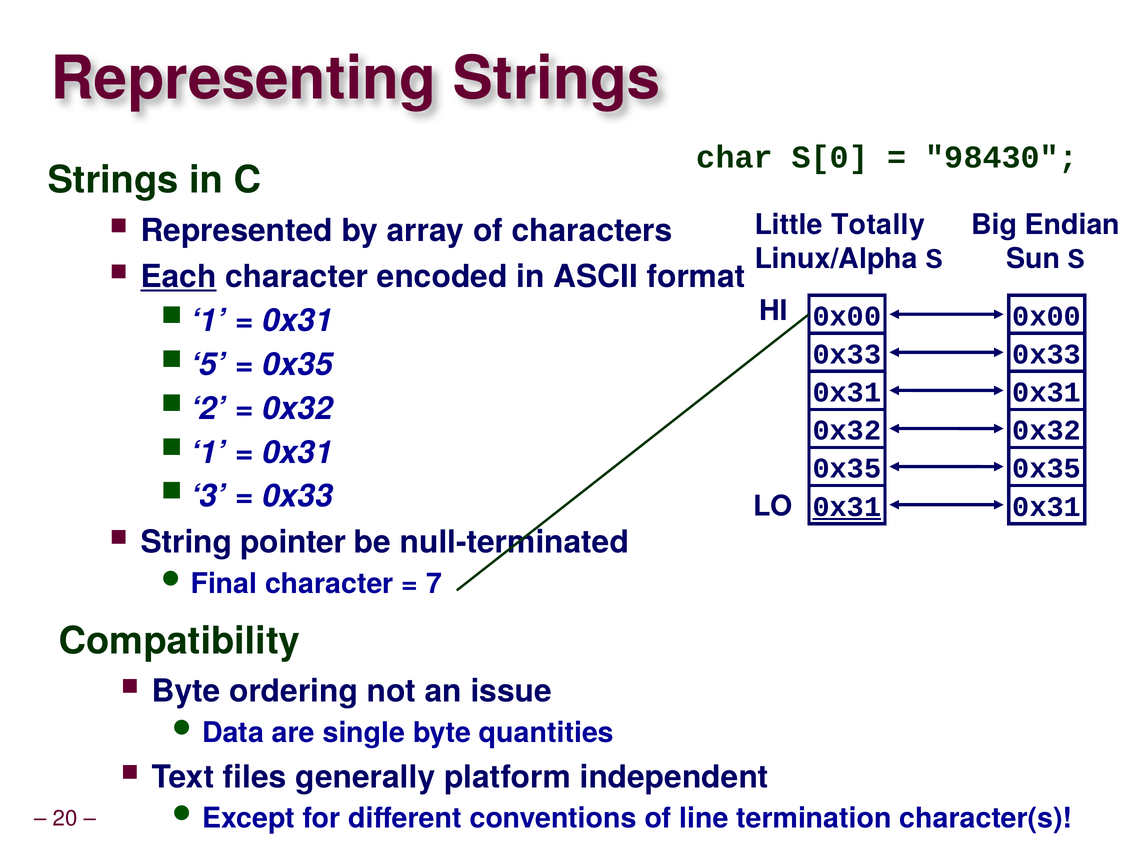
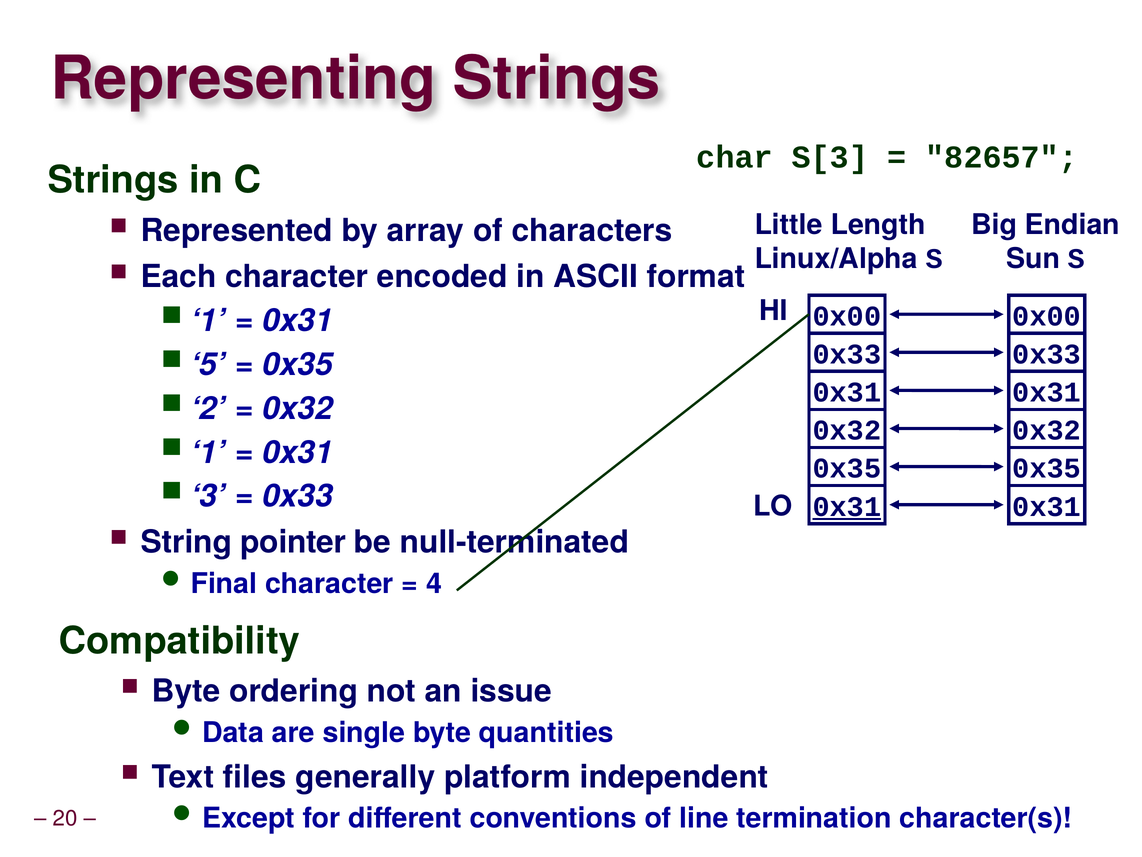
S[0: S[0 -> S[3
98430: 98430 -> 82657
Totally: Totally -> Length
Each underline: present -> none
7: 7 -> 4
